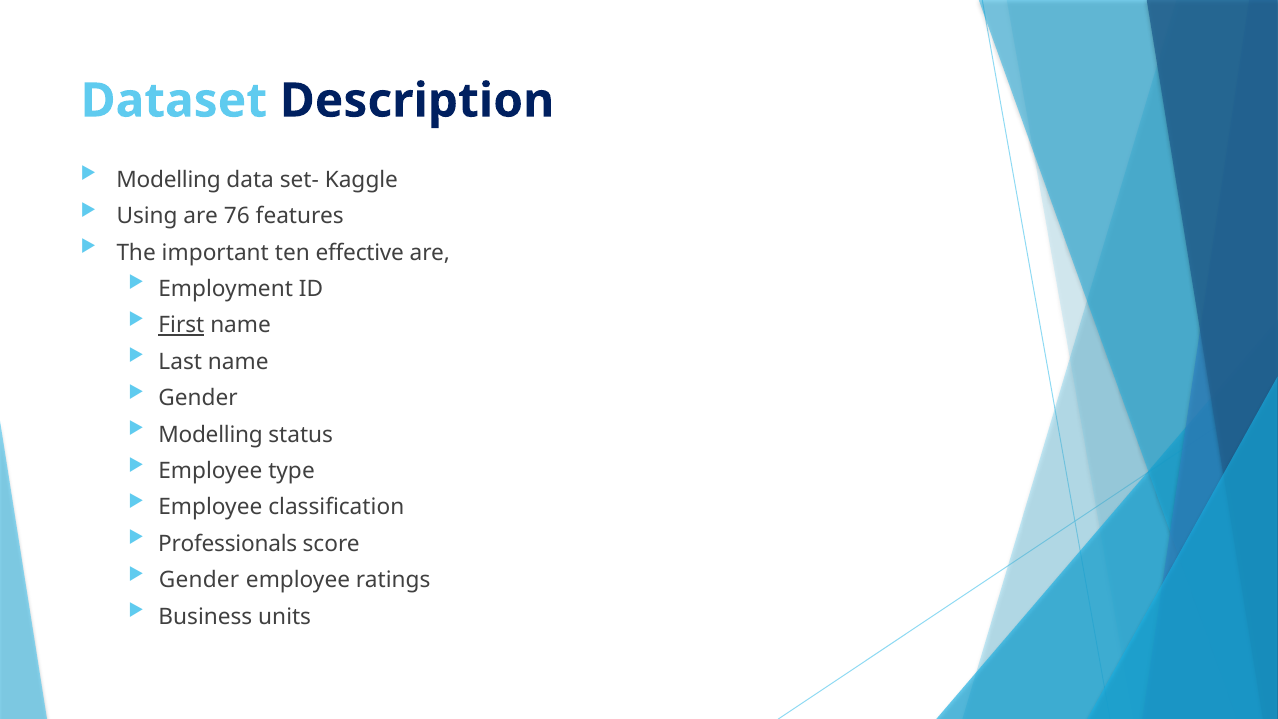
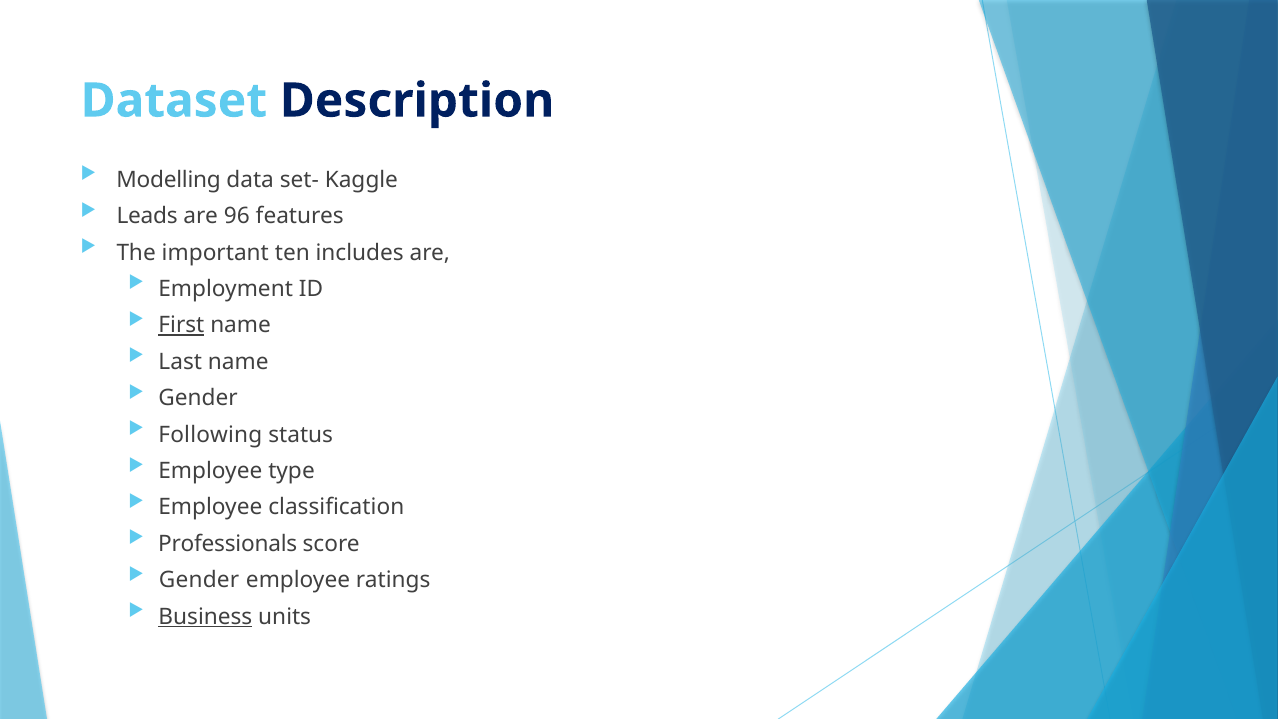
Using: Using -> Leads
76: 76 -> 96
effective: effective -> includes
Modelling at (211, 435): Modelling -> Following
Business underline: none -> present
